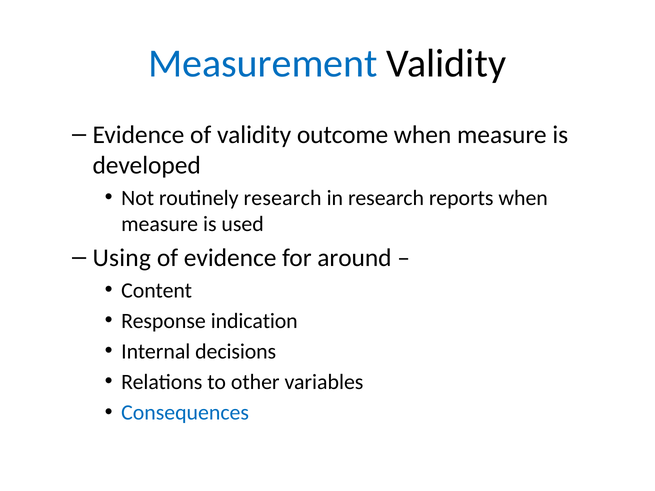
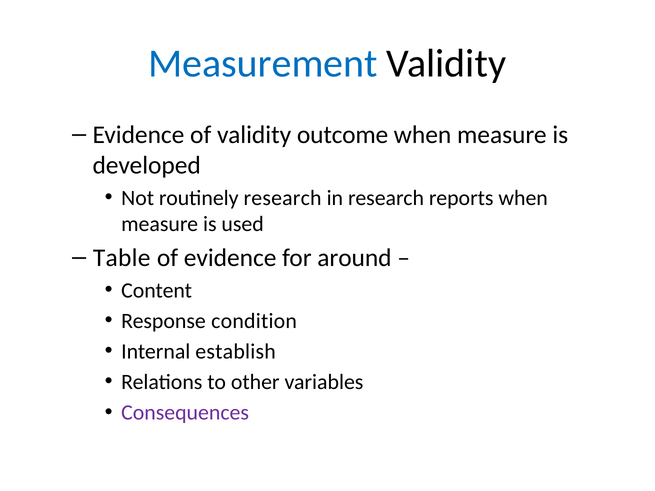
Using: Using -> Table
indication: indication -> condition
decisions: decisions -> establish
Consequences colour: blue -> purple
